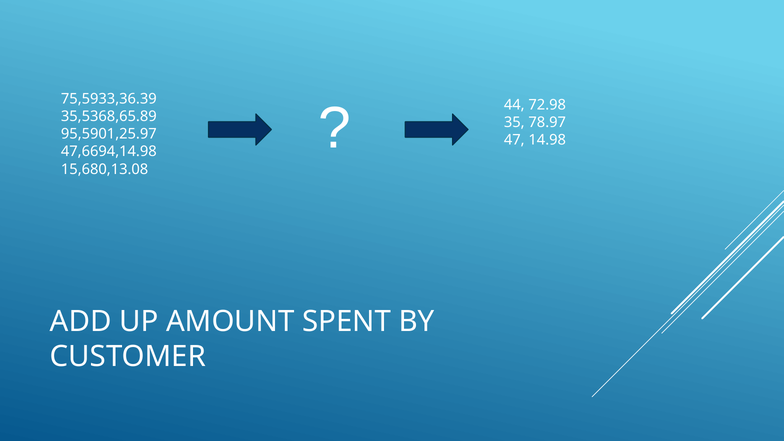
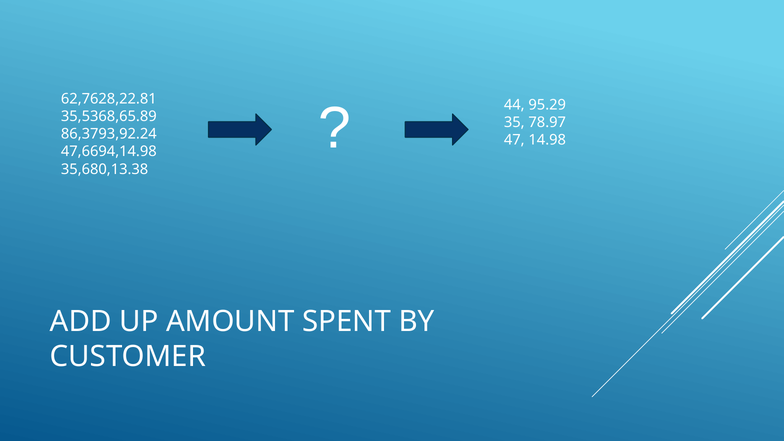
75,5933,36.39: 75,5933,36.39 -> 62,7628,22.81
72.98: 72.98 -> 95.29
95,5901,25.97: 95,5901,25.97 -> 86,3793,92.24
15,680,13.08: 15,680,13.08 -> 35,680,13.38
